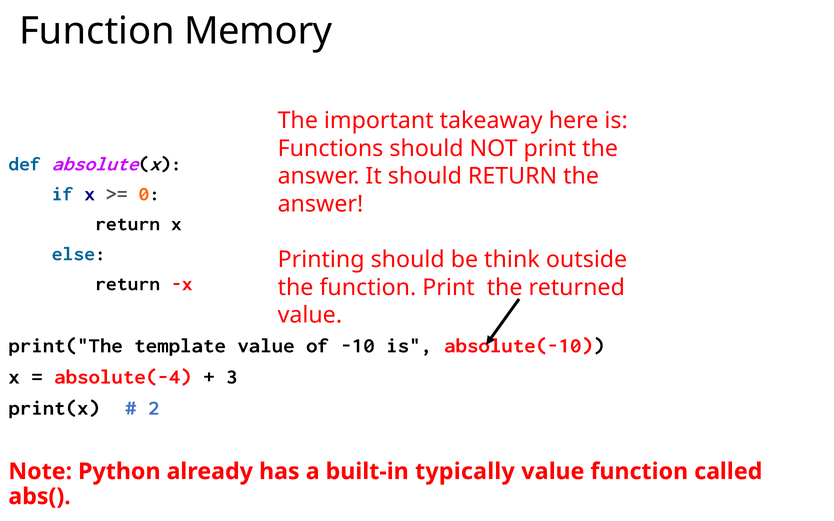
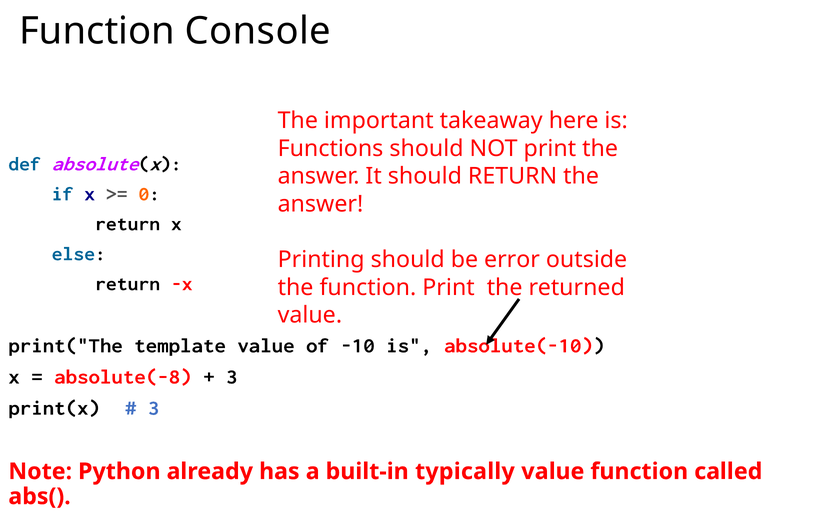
Memory: Memory -> Console
think: think -> error
absolute(-4: absolute(-4 -> absolute(-8
2 at (154, 408): 2 -> 3
